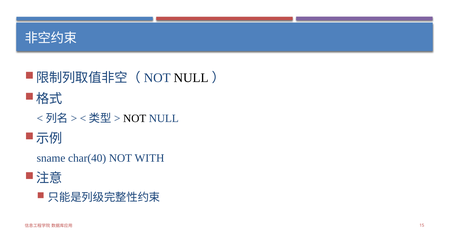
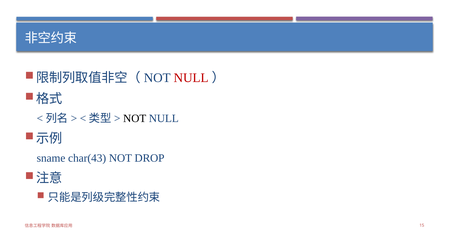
NULL at (191, 78) colour: black -> red
char(40: char(40 -> char(43
WITH: WITH -> DROP
